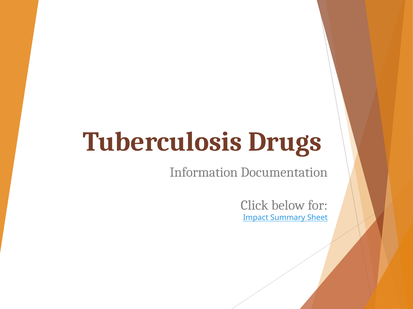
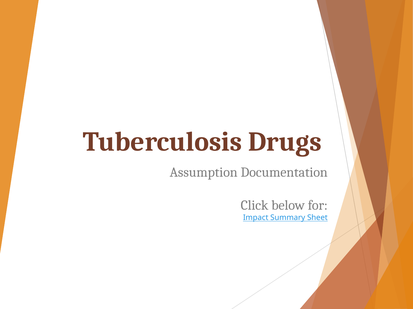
Information: Information -> Assumption
